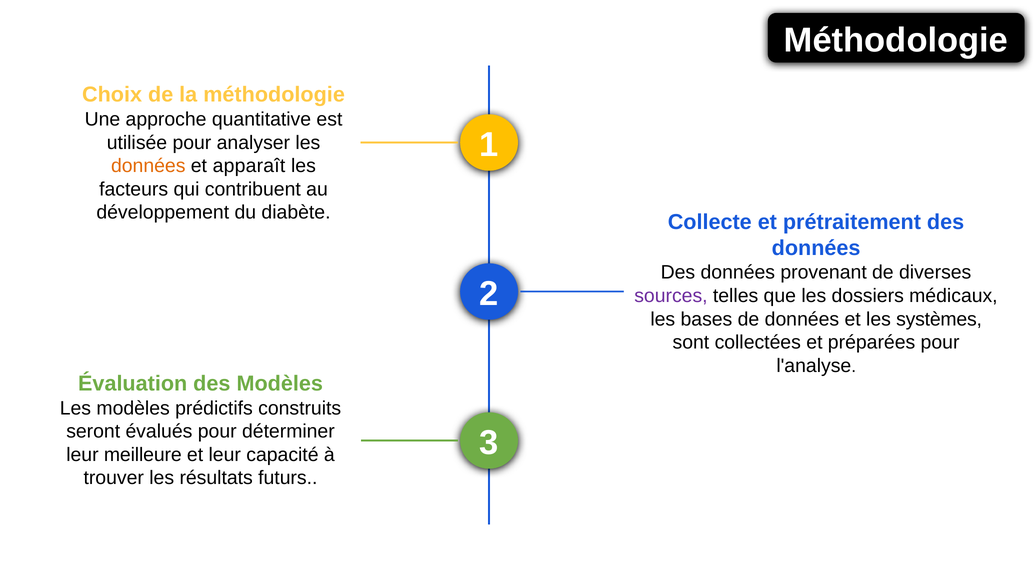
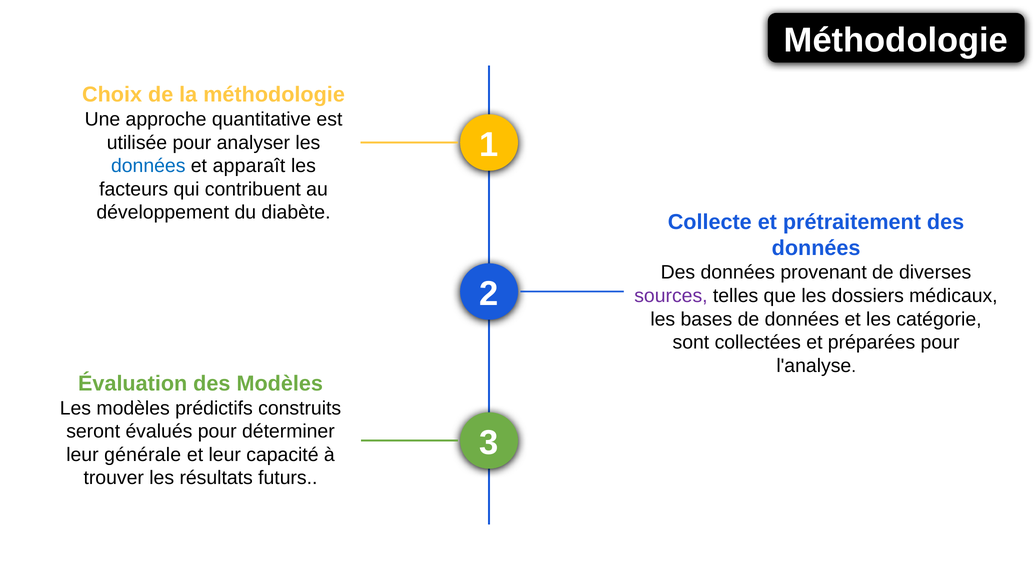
données at (148, 166) colour: orange -> blue
systèmes: systèmes -> catégorie
meilleure: meilleure -> générale
